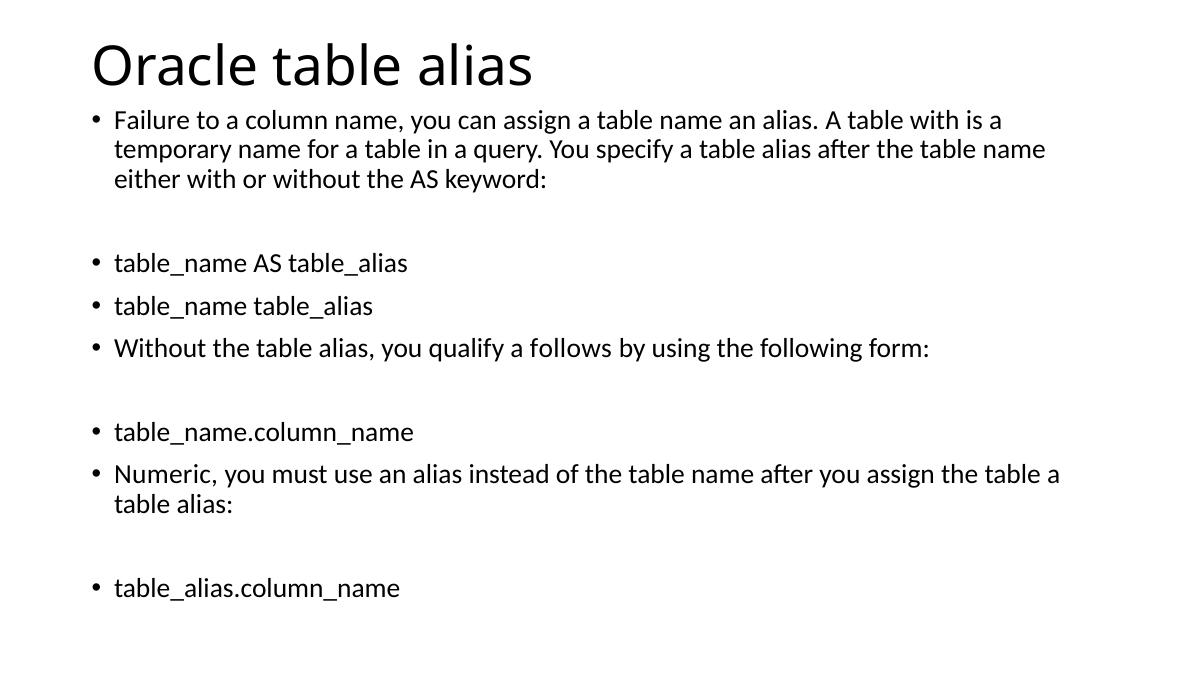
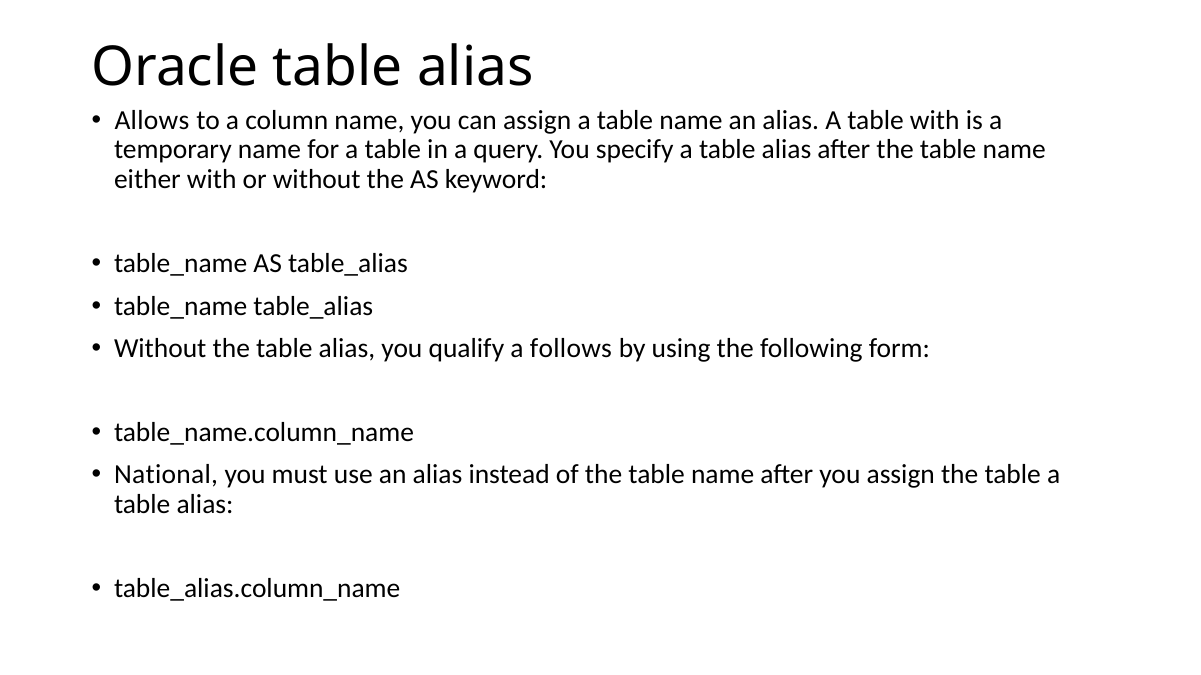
Failure: Failure -> Allows
Numeric: Numeric -> National
